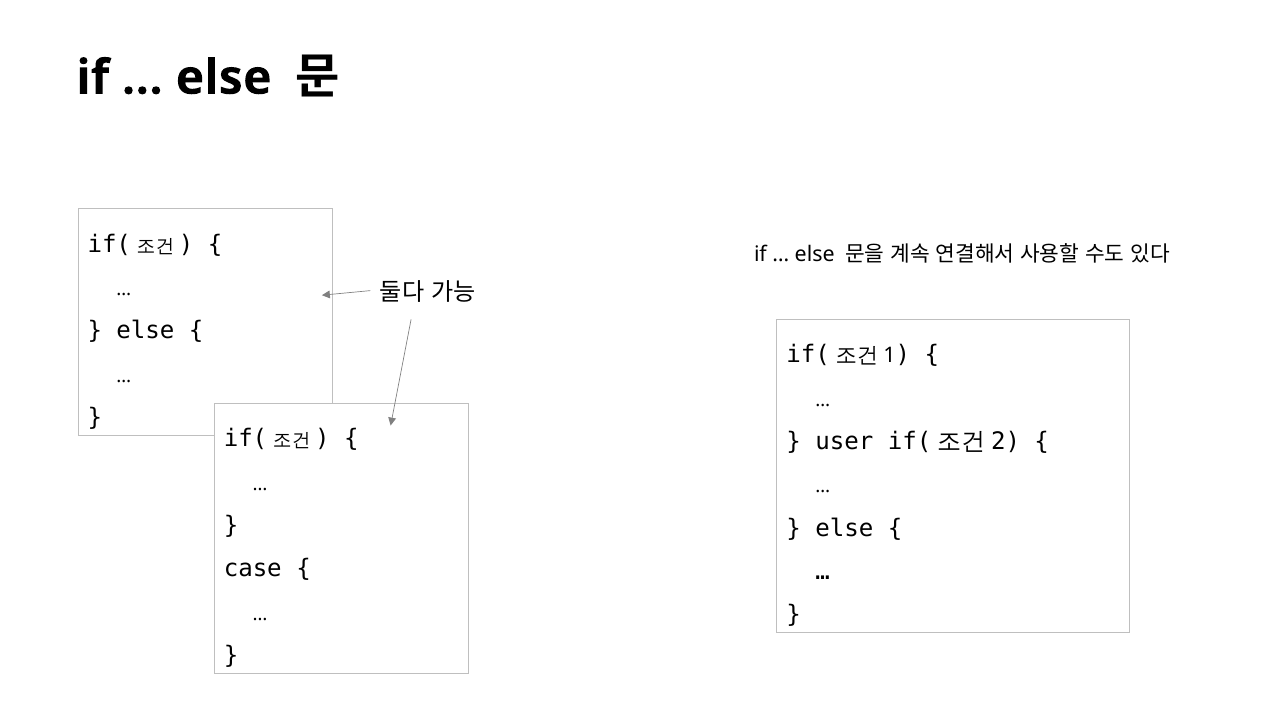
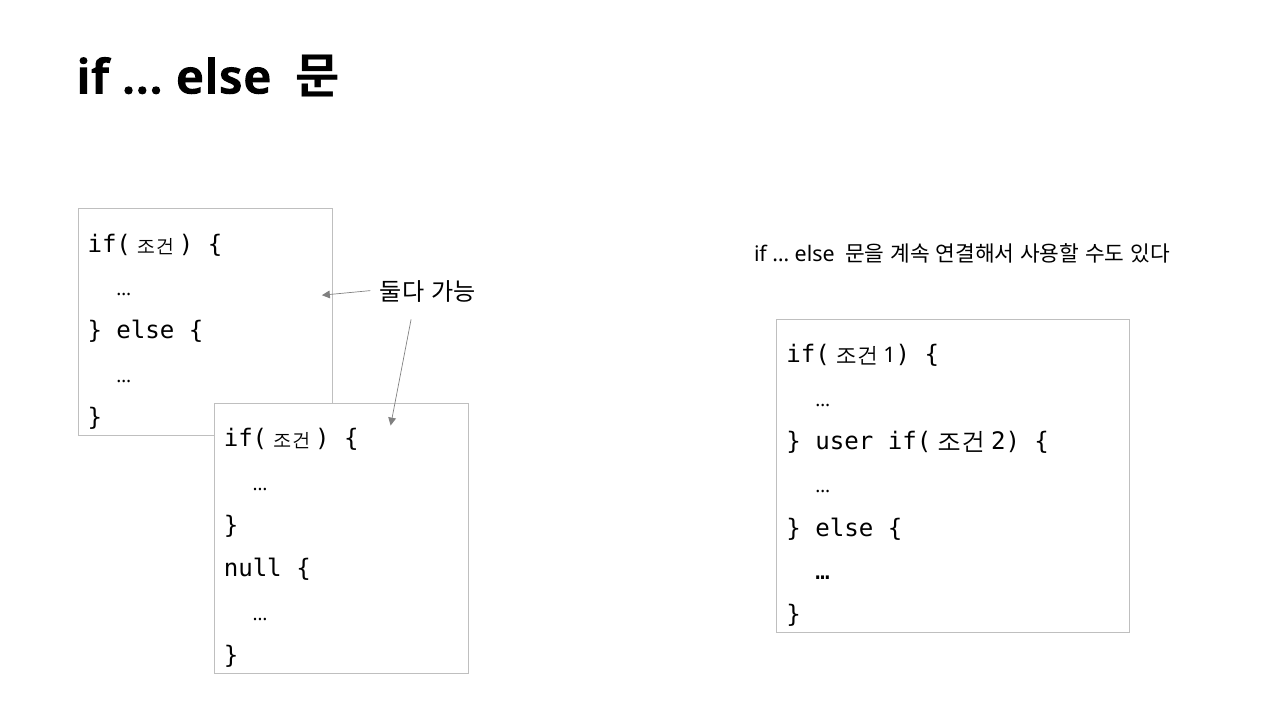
case: case -> null
